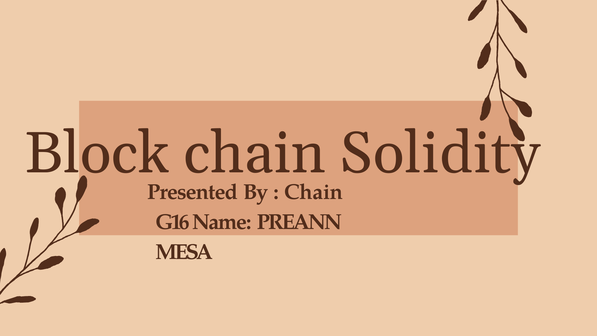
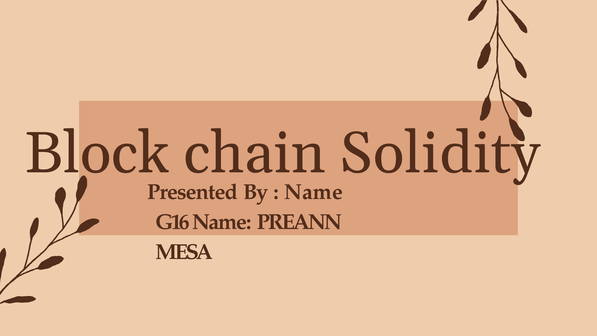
Chain at (314, 192): Chain -> Name
